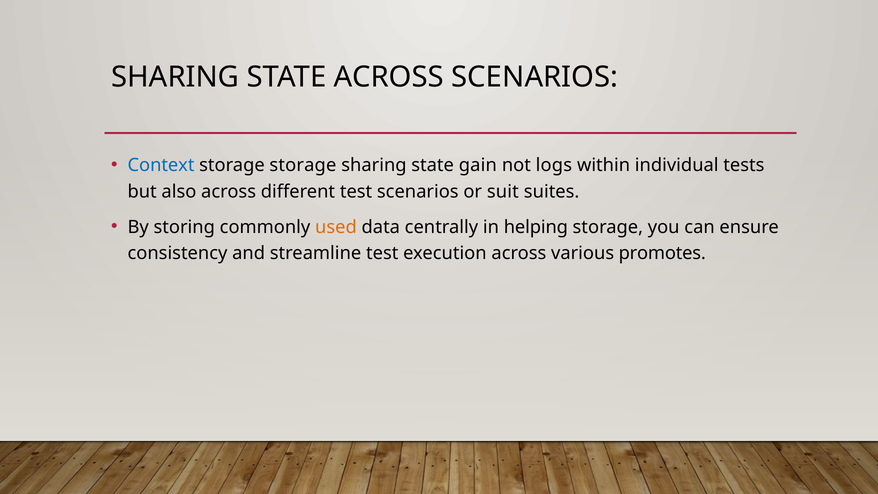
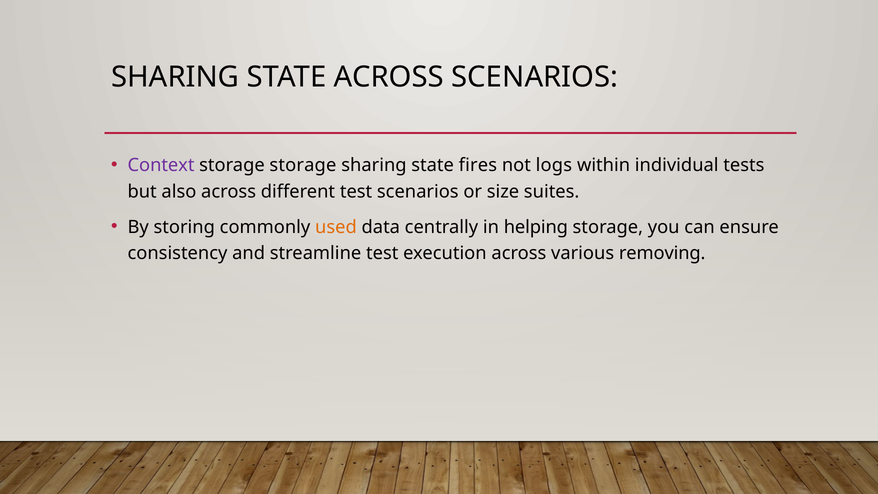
Context colour: blue -> purple
gain: gain -> fires
suit: suit -> size
promotes: promotes -> removing
